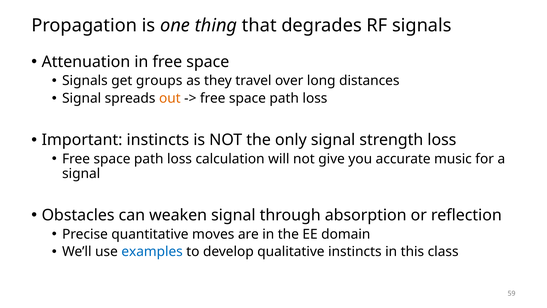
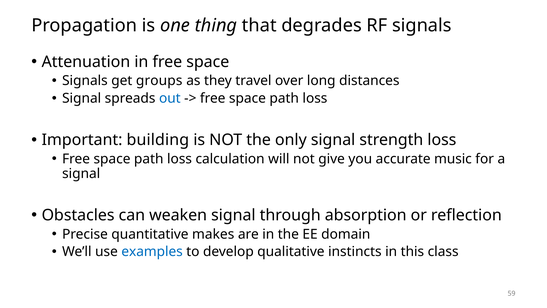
out colour: orange -> blue
Important instincts: instincts -> building
moves: moves -> makes
